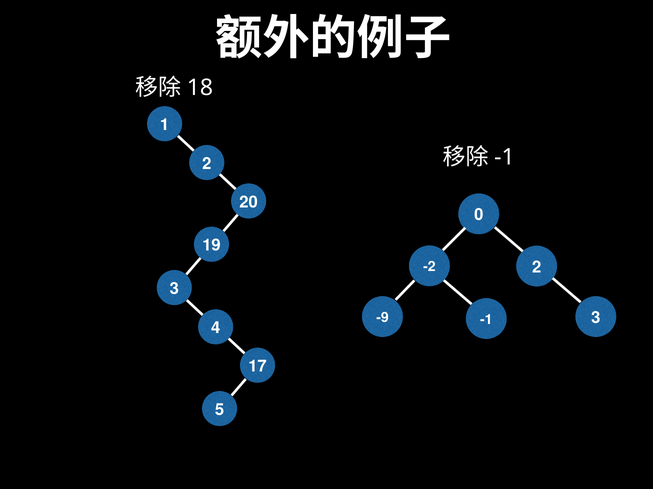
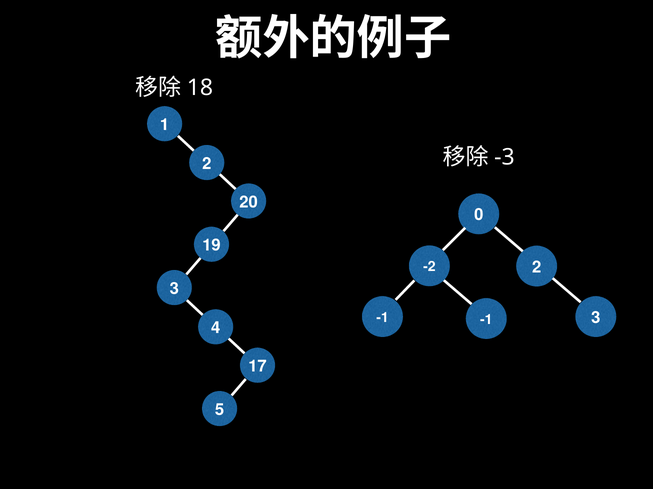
-1 at (504, 157): -1 -> -3
-9 at (382, 318): -9 -> -1
